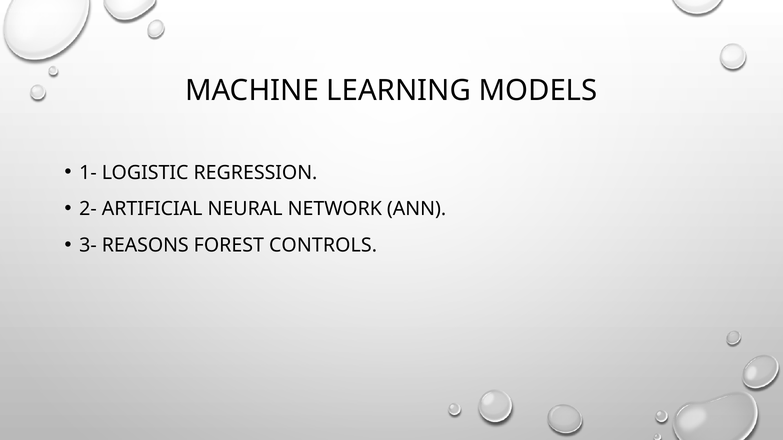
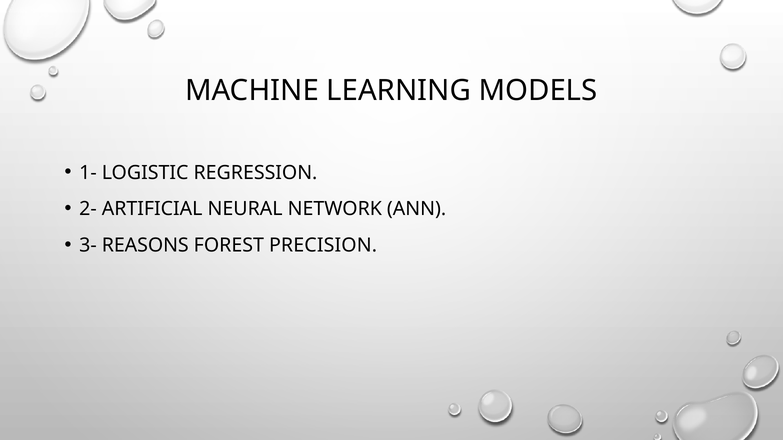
CONTROLS: CONTROLS -> PRECISION
